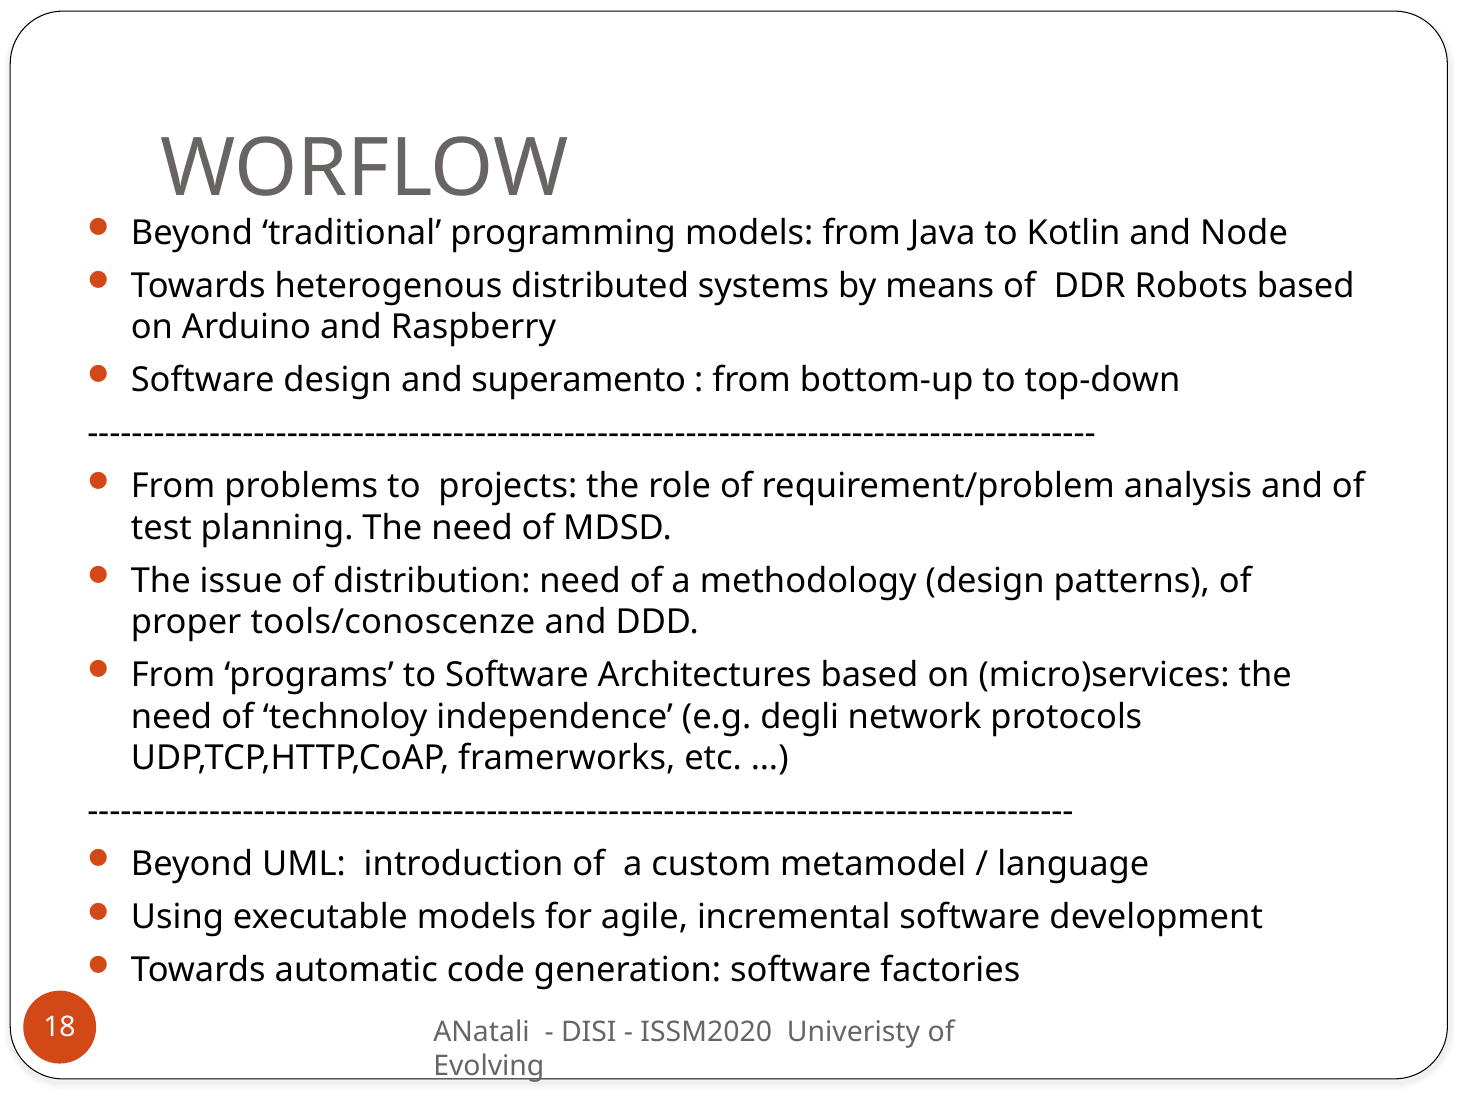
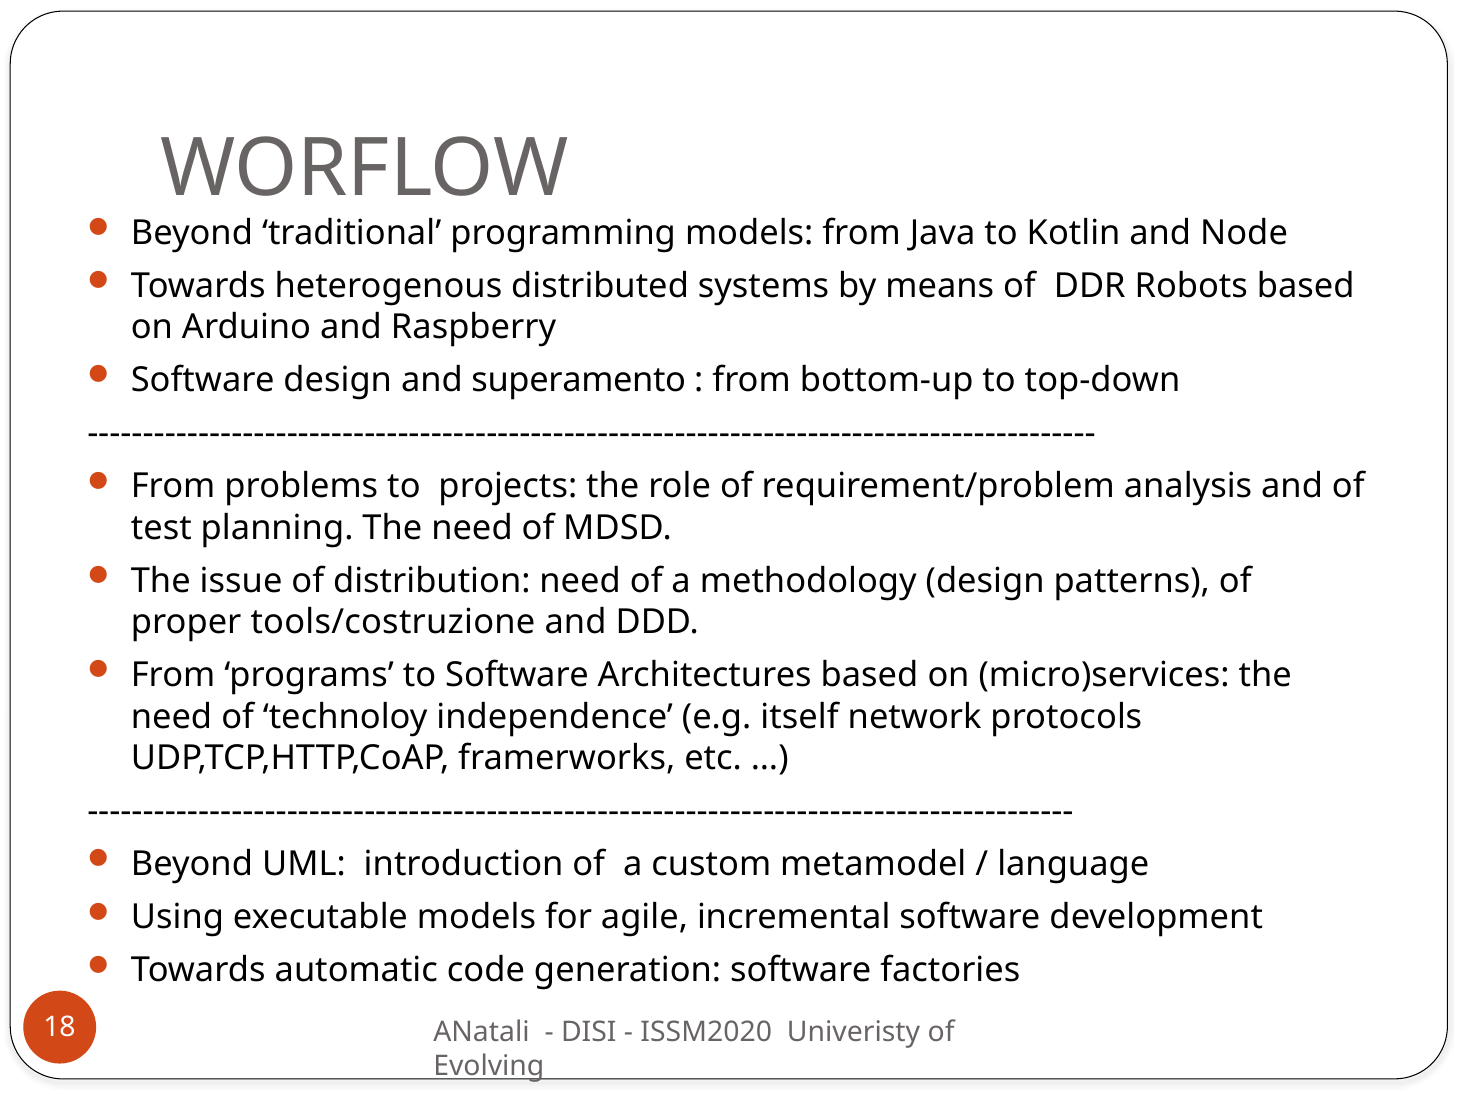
tools/conoscenze: tools/conoscenze -> tools/costruzione
degli: degli -> itself
